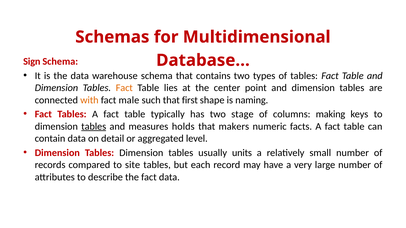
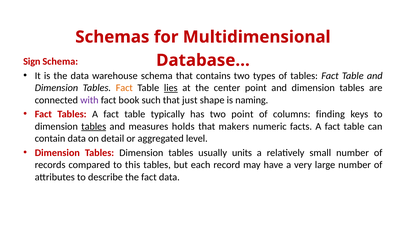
lies underline: none -> present
with colour: orange -> purple
male: male -> book
first: first -> just
two stage: stage -> point
making: making -> finding
site: site -> this
